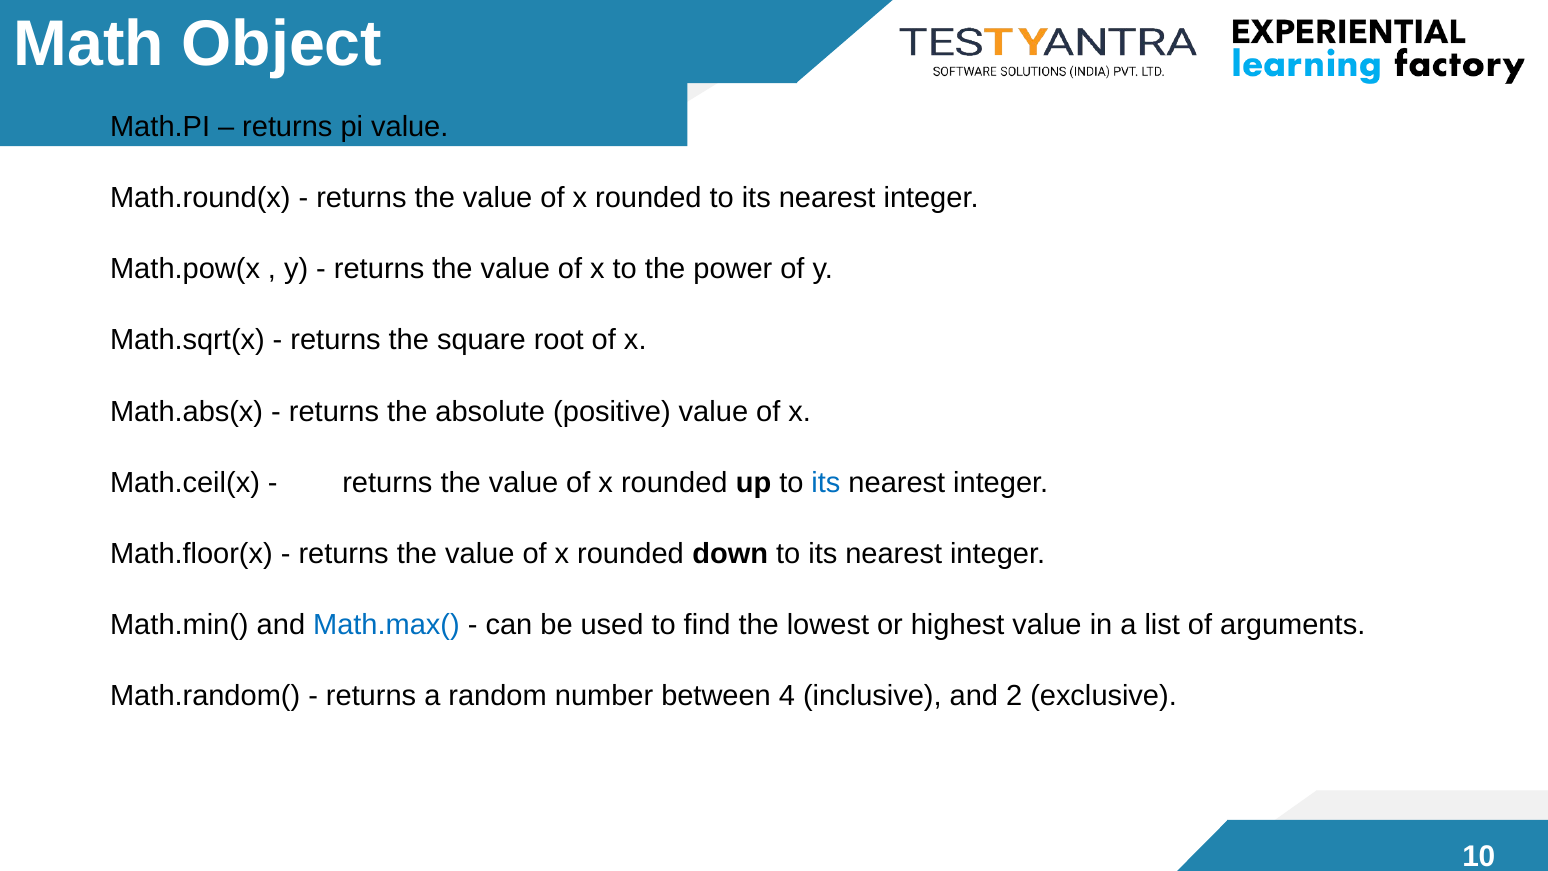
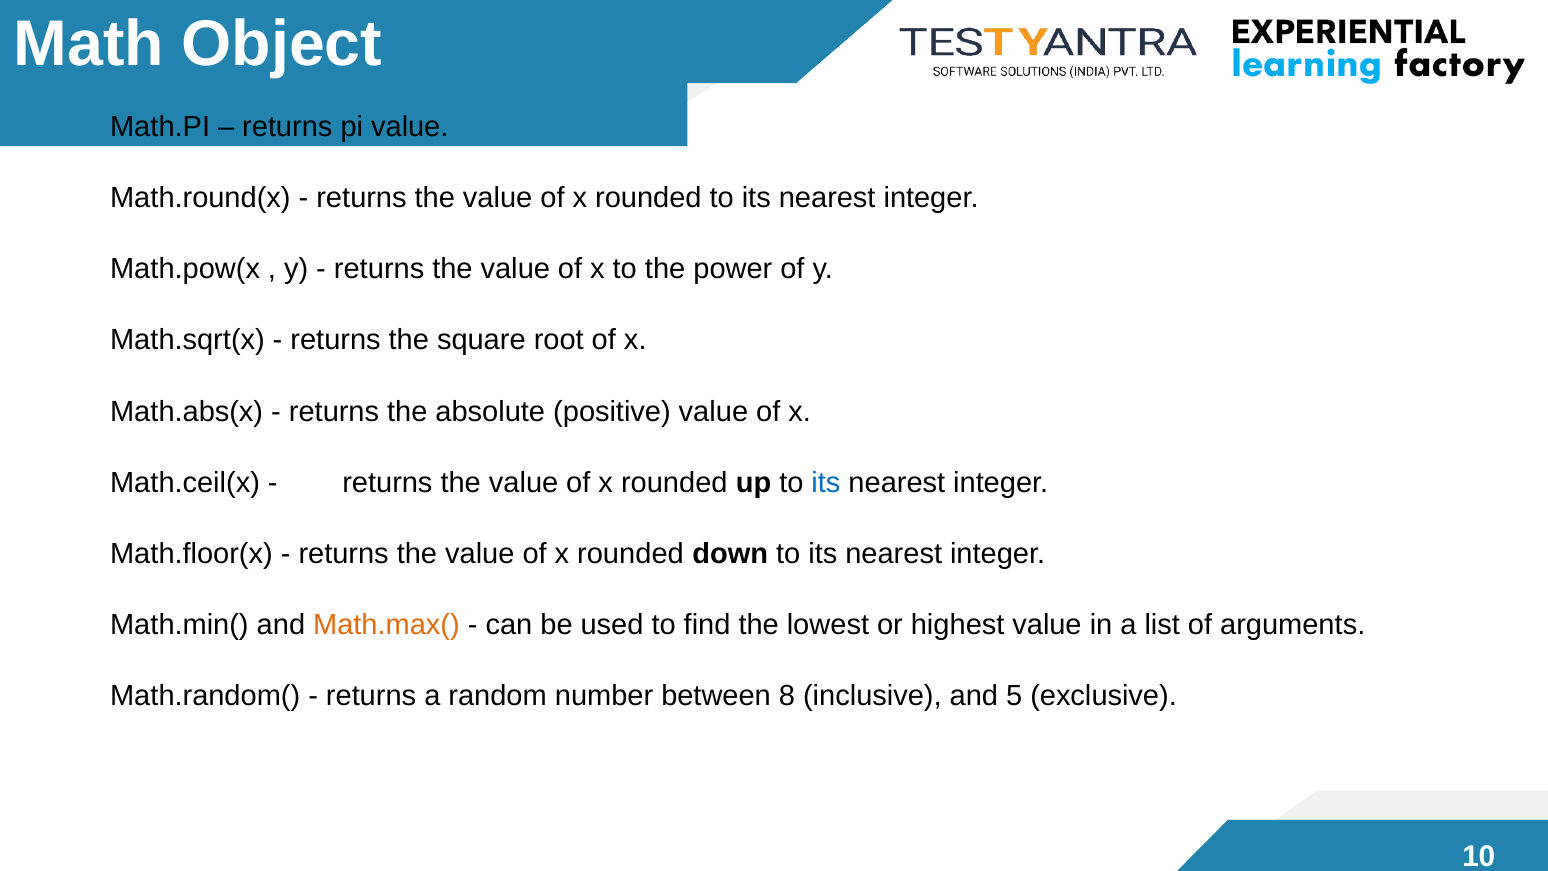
Math.max( colour: blue -> orange
4: 4 -> 8
2: 2 -> 5
